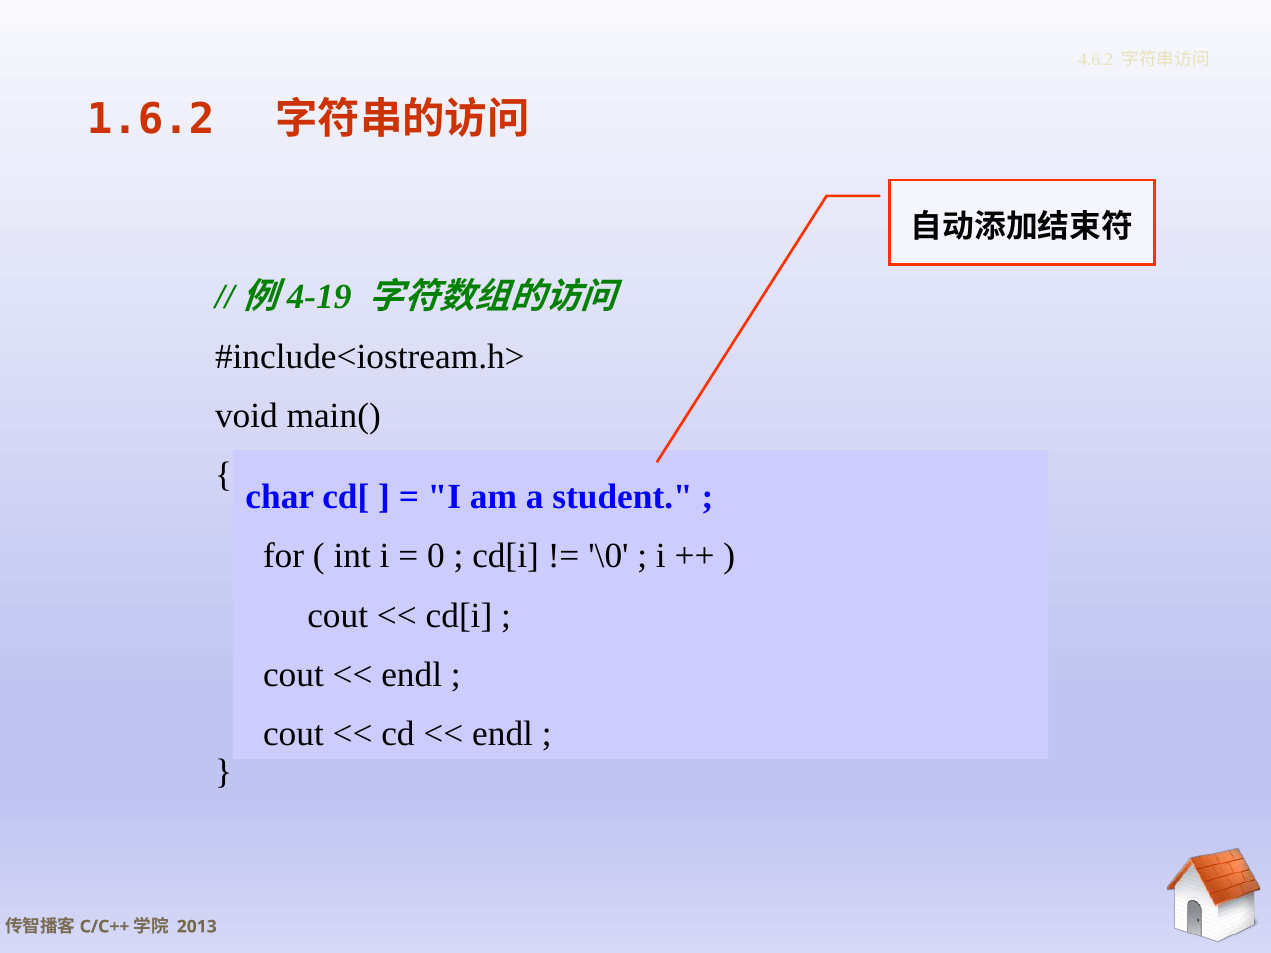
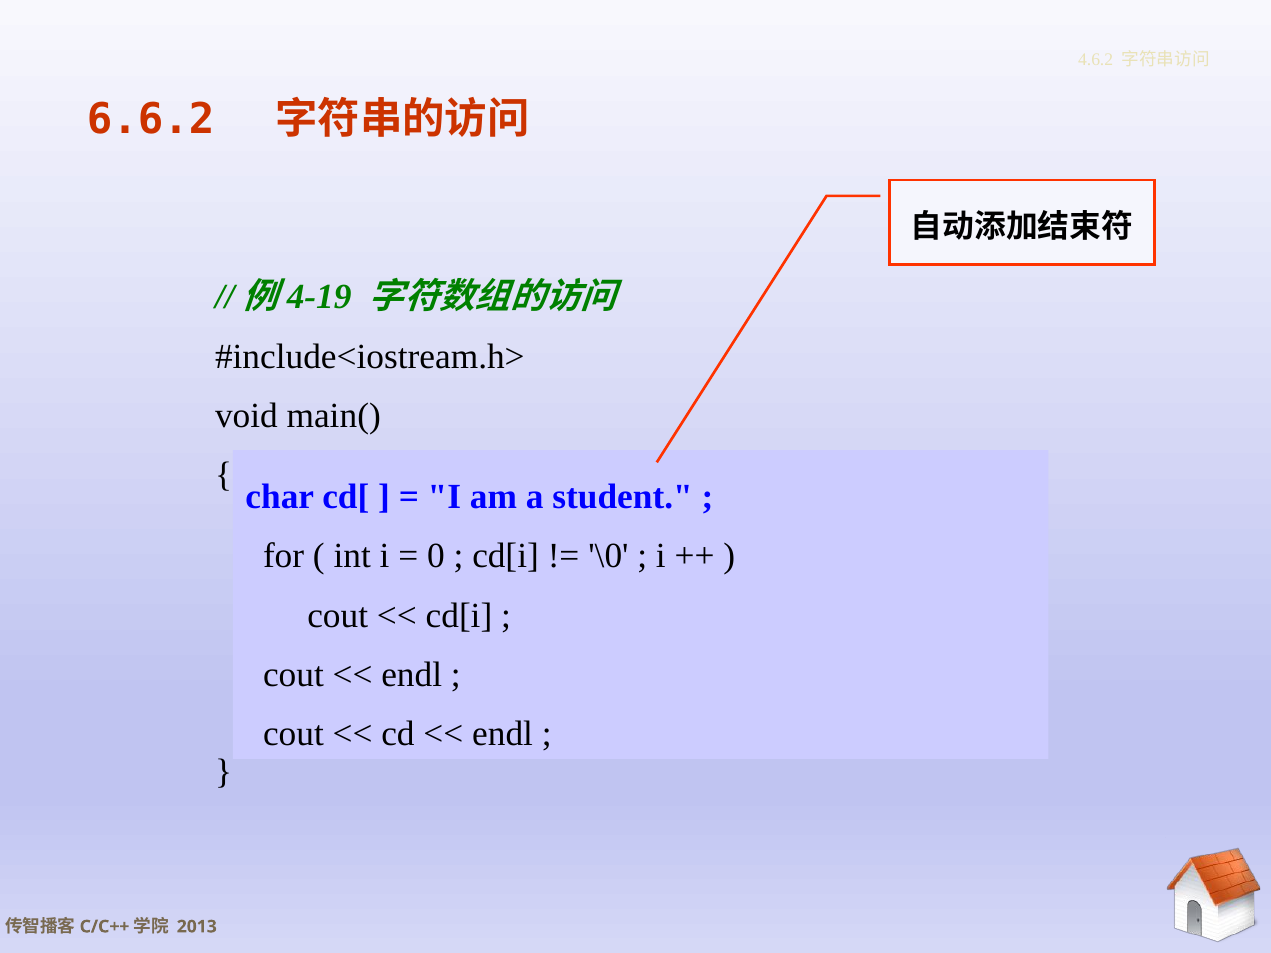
1.6.2: 1.6.2 -> 6.6.2
